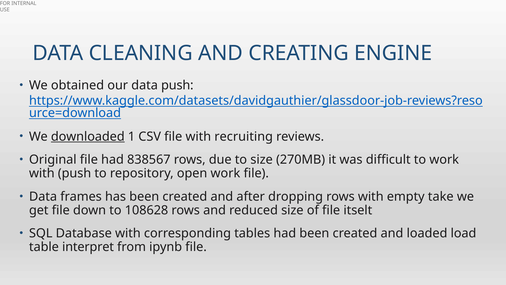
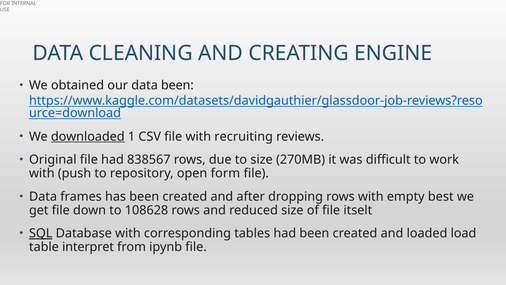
data push: push -> been
open work: work -> form
take: take -> best
SQL underline: none -> present
